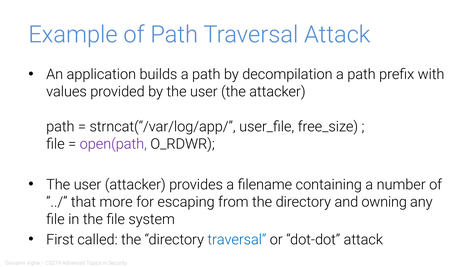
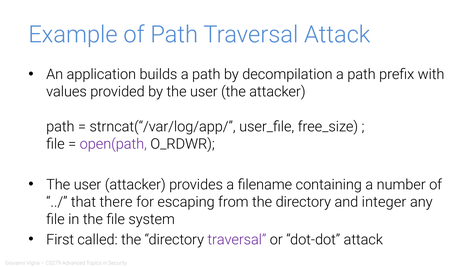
more: more -> there
owning: owning -> integer
traversal at (237, 239) colour: blue -> purple
